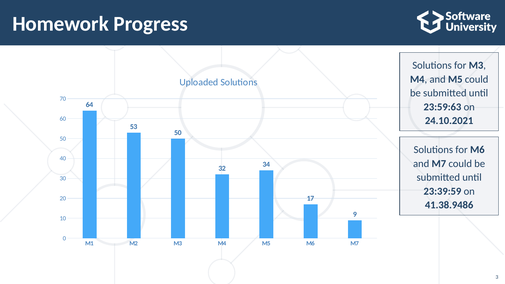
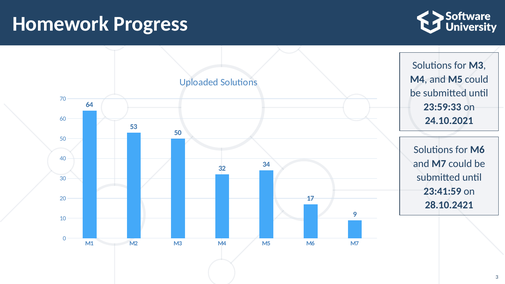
23:59:63: 23:59:63 -> 23:59:33
23:39:59: 23:39:59 -> 23:41:59
41.38.9486: 41.38.9486 -> 28.10.2421
